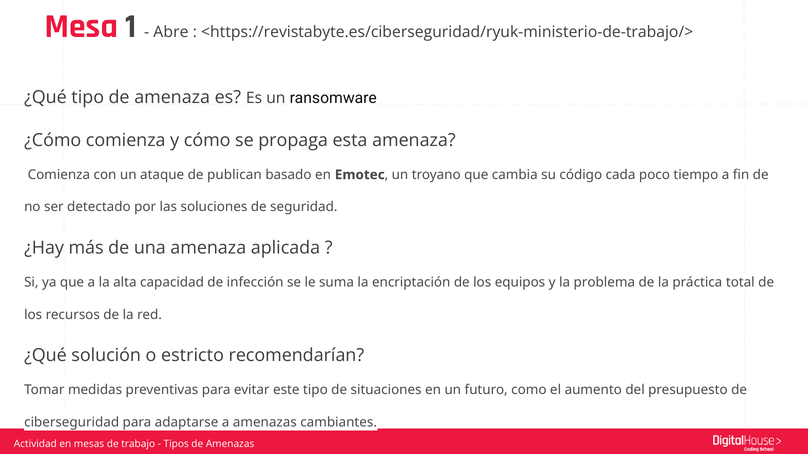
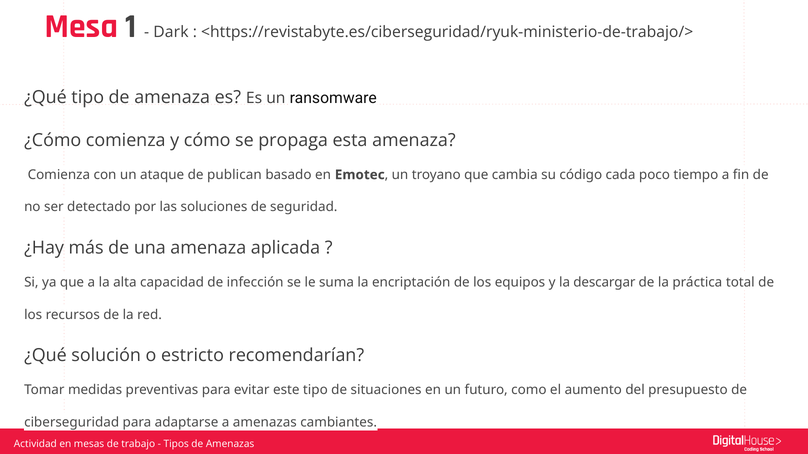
Abre: Abre -> Dark
problema: problema -> descargar
